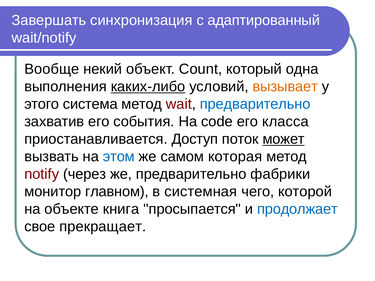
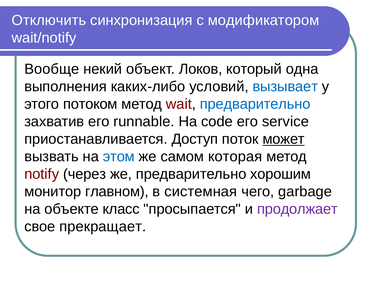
Завершать: Завершать -> Отключить
адаптированный: адаптированный -> модификатором
Count: Count -> Локов
каких-либо underline: present -> none
вызывает colour: orange -> blue
система: система -> потоком
события: события -> runnable
класса: класса -> service
фабрики: фабрики -> хорошим
которой: которой -> garbage
книга: книга -> класс
продолжает colour: blue -> purple
